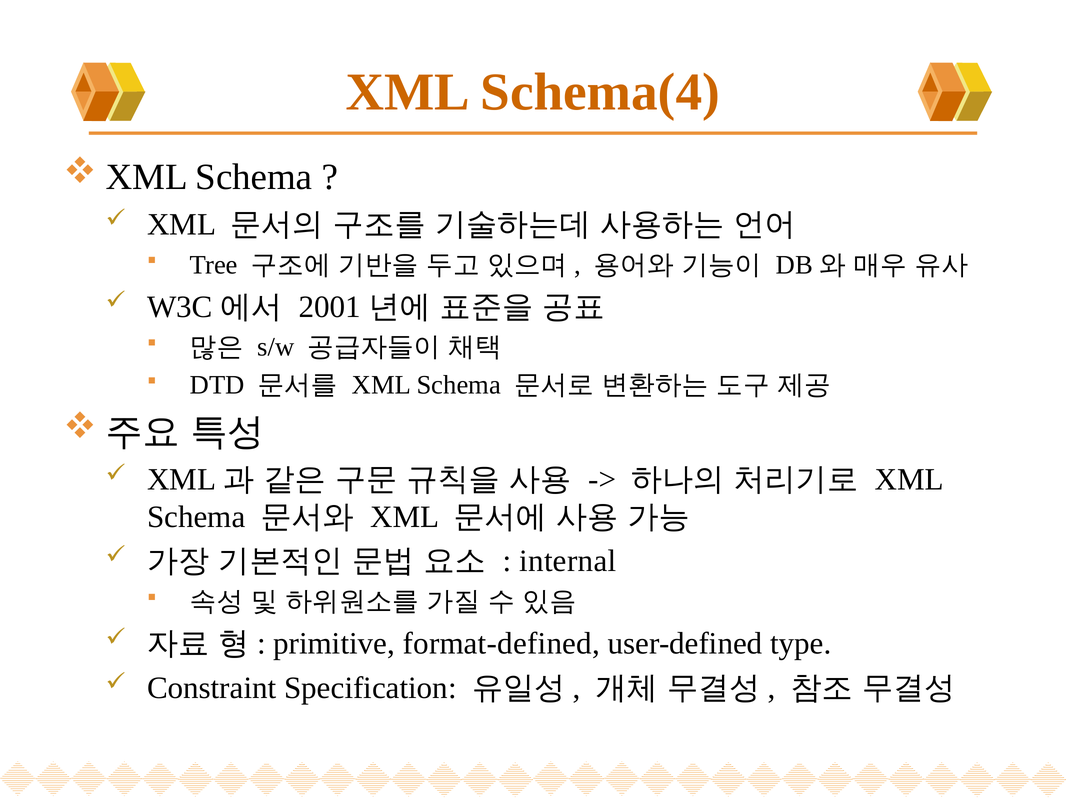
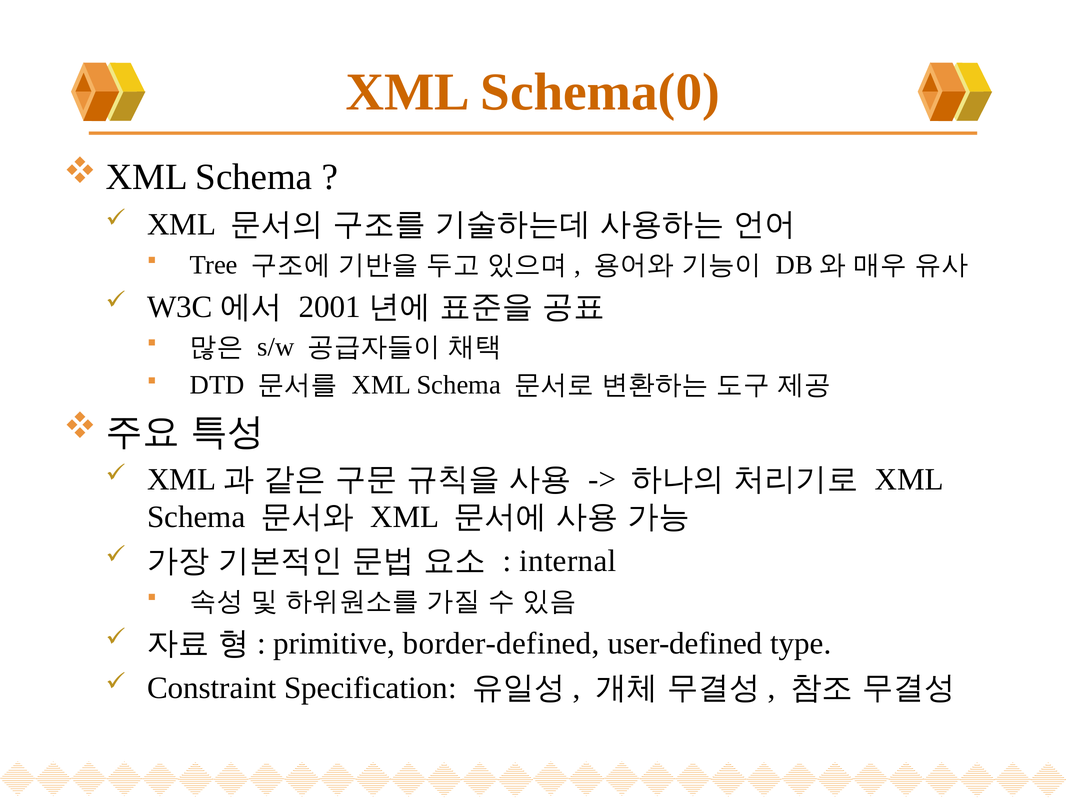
Schema(4: Schema(4 -> Schema(0
format-defined: format-defined -> border-defined
